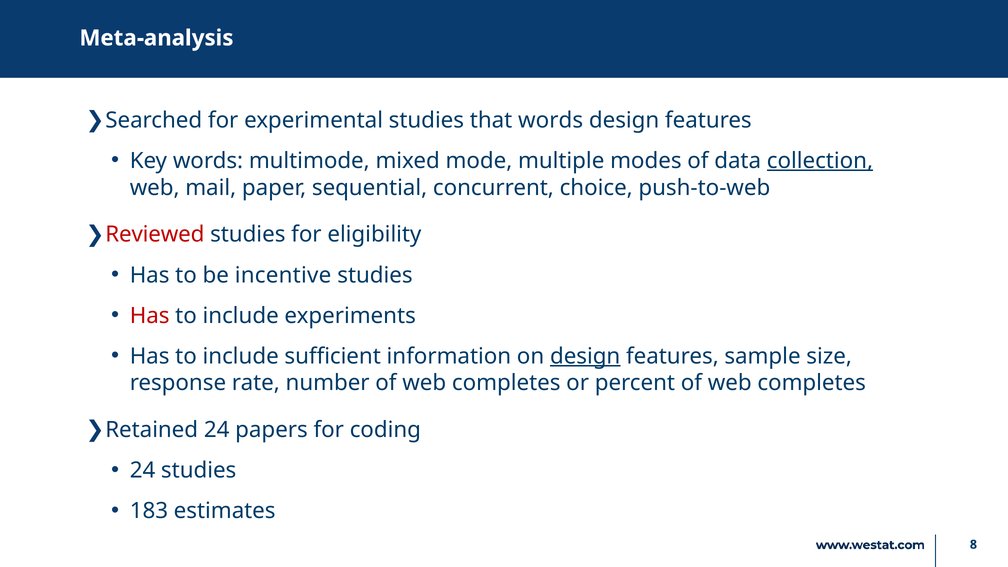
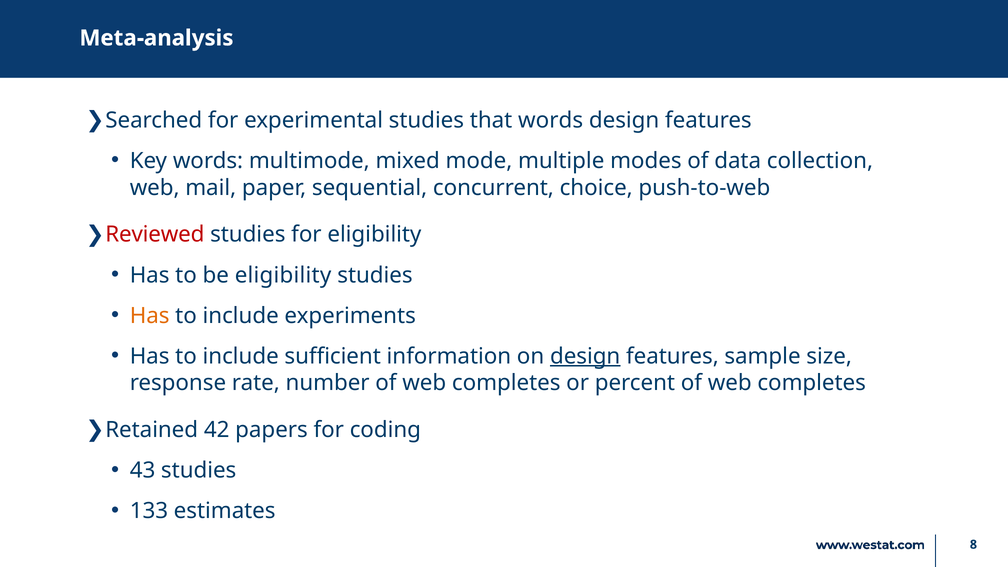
collection underline: present -> none
be incentive: incentive -> eligibility
Has at (150, 316) colour: red -> orange
Retained 24: 24 -> 42
24 at (143, 471): 24 -> 43
183: 183 -> 133
